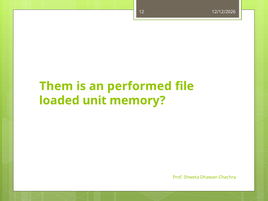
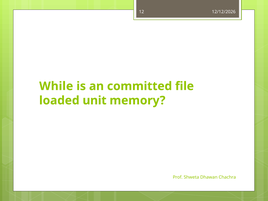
Them: Them -> While
performed: performed -> committed
